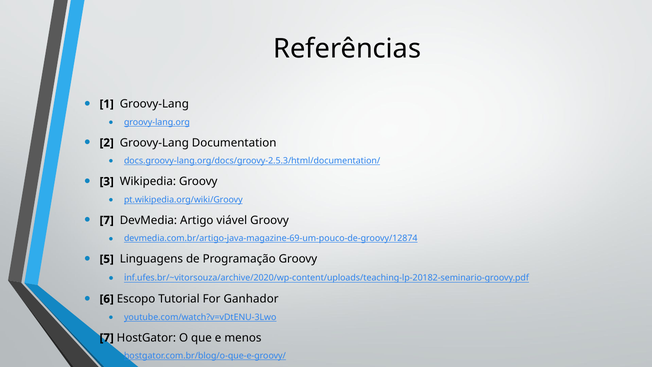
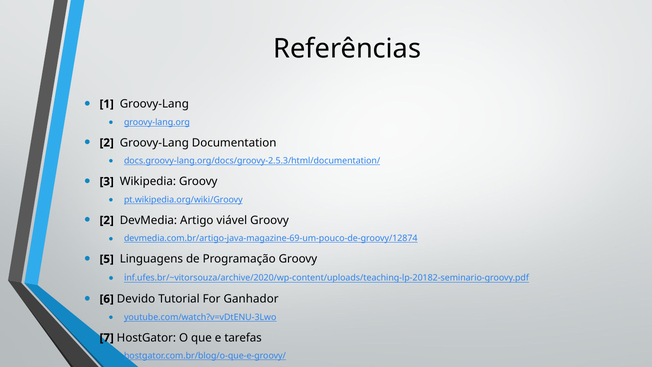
7 at (107, 220): 7 -> 2
Escopo: Escopo -> Devido
menos: menos -> tarefas
